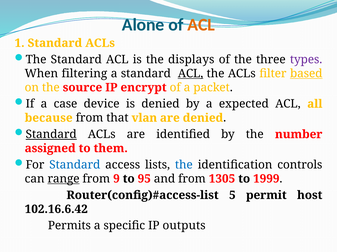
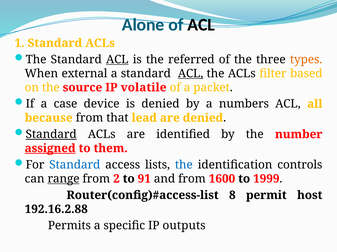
ACL at (201, 25) colour: orange -> black
ACL at (117, 60) underline: none -> present
displays: displays -> referred
types colour: purple -> orange
filtering: filtering -> external
based underline: present -> none
encrypt: encrypt -> volatile
expected: expected -> numbers
vlan: vlan -> lead
assigned underline: none -> present
9: 9 -> 2
95: 95 -> 91
1305: 1305 -> 1600
5: 5 -> 8
102.16.6.42: 102.16.6.42 -> 192.16.2.88
